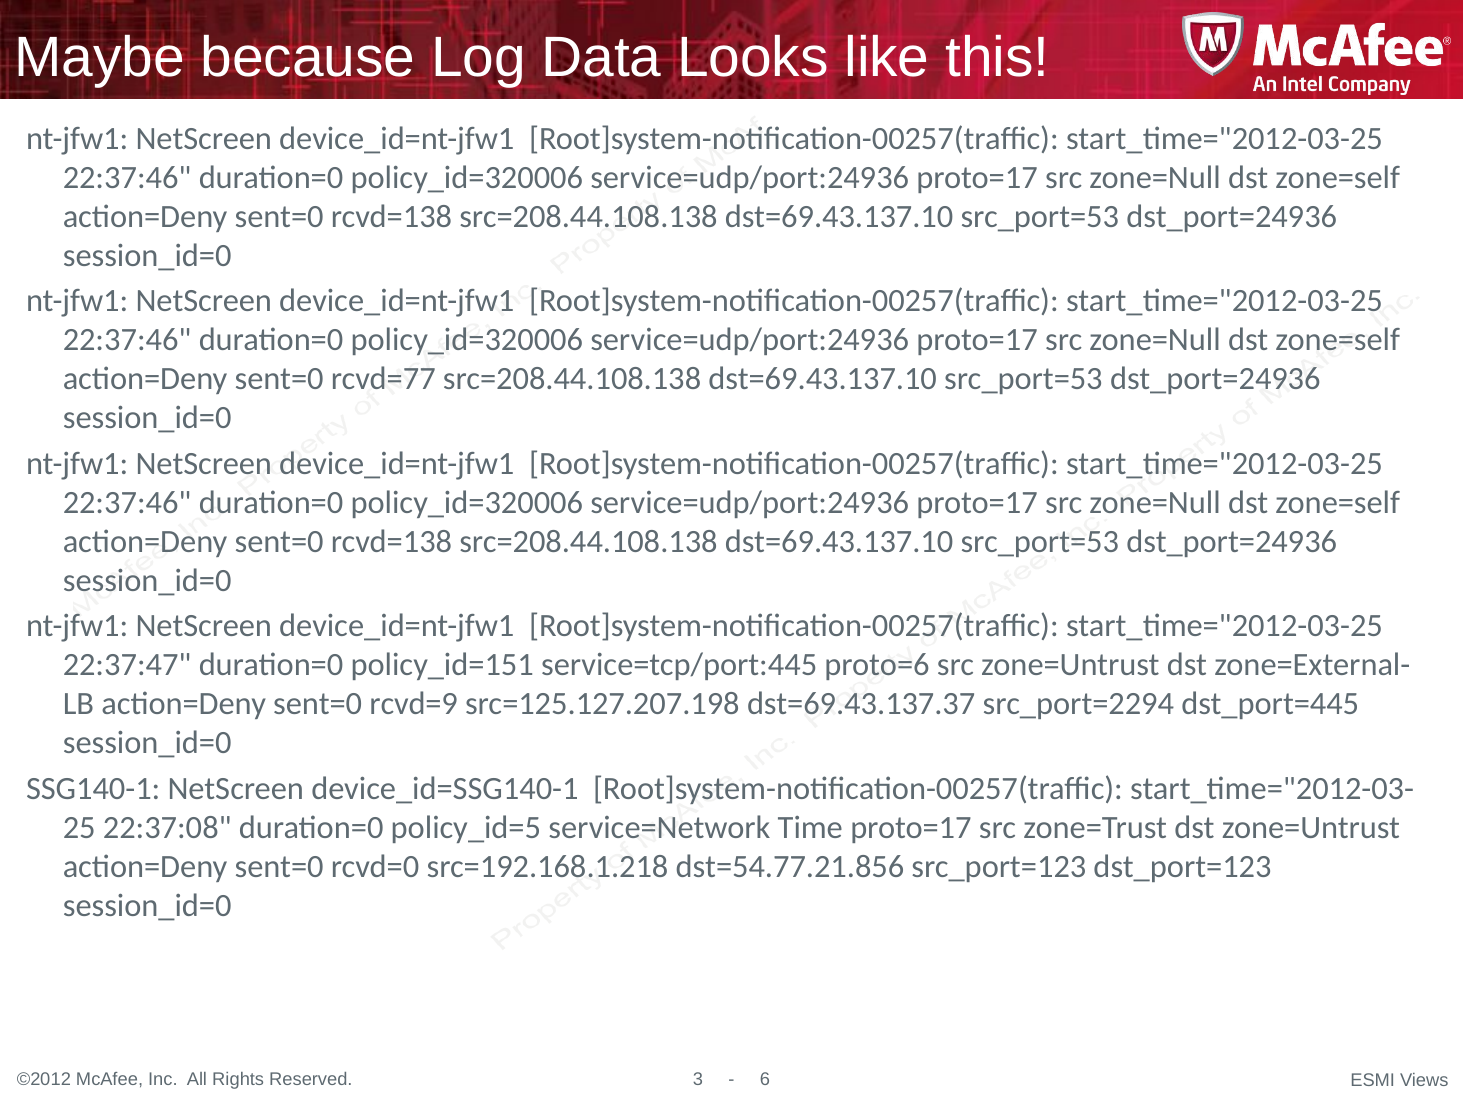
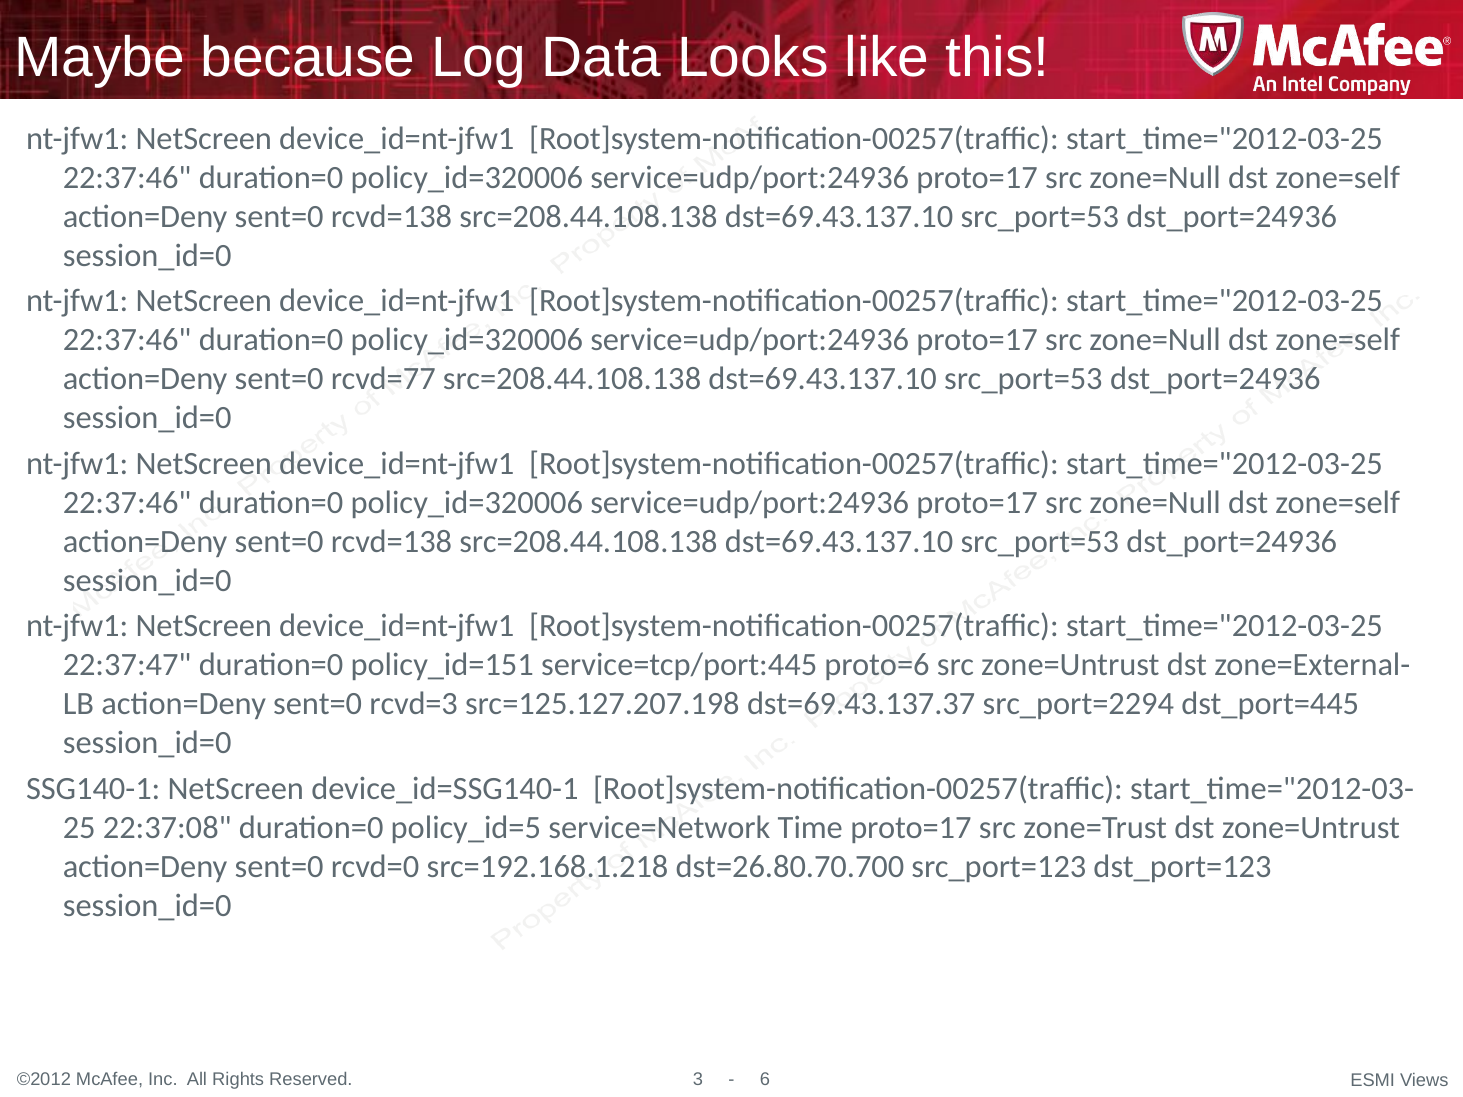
rcvd=9: rcvd=9 -> rcvd=3
dst=54.77.21.856: dst=54.77.21.856 -> dst=26.80.70.700
